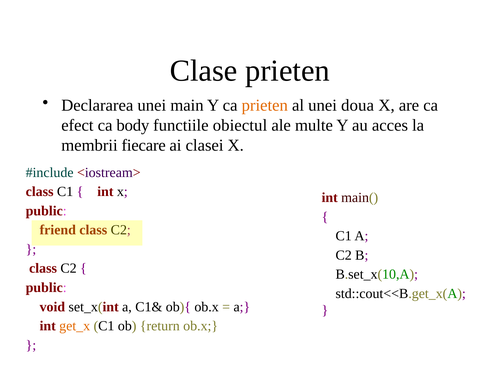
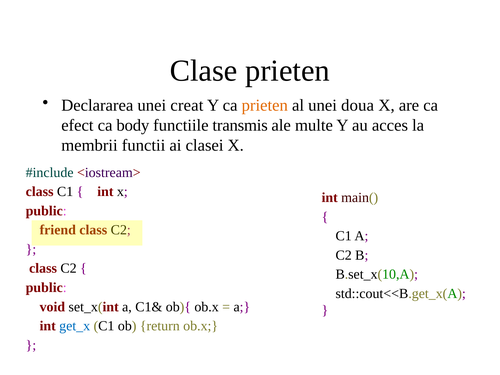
main: main -> creat
obiectul: obiectul -> transmis
fiecare: fiecare -> functii
get_x colour: orange -> blue
